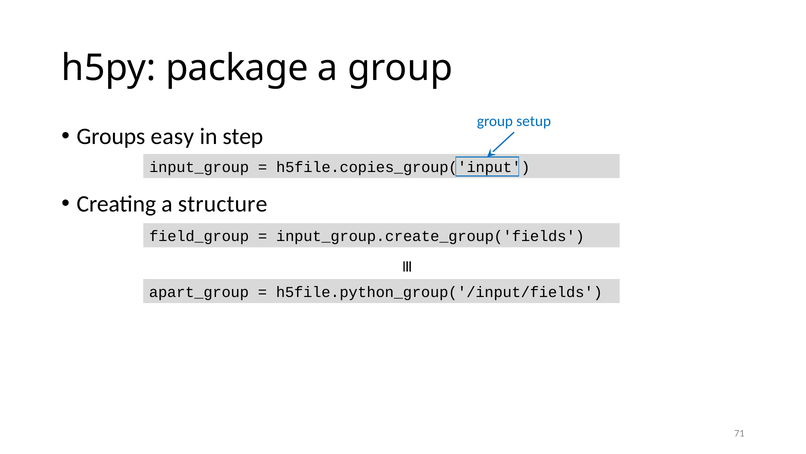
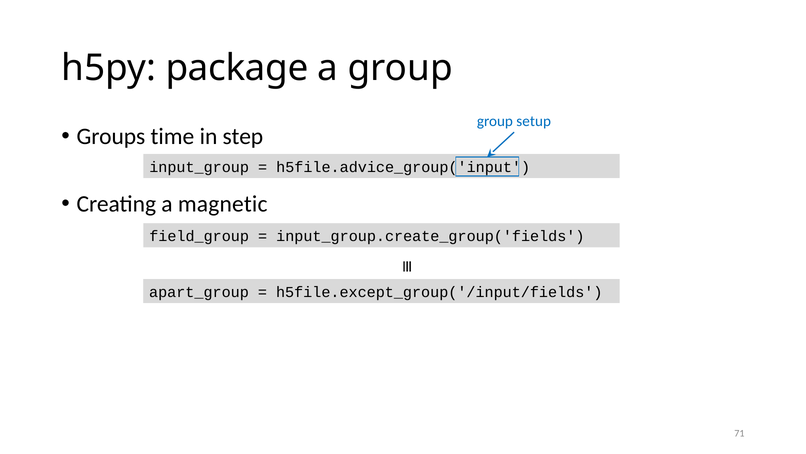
easy: easy -> time
h5file.copies_group('input: h5file.copies_group('input -> h5file.advice_group('input
structure: structure -> magnetic
h5file.python_group('/input/fields: h5file.python_group('/input/fields -> h5file.except_group('/input/fields
